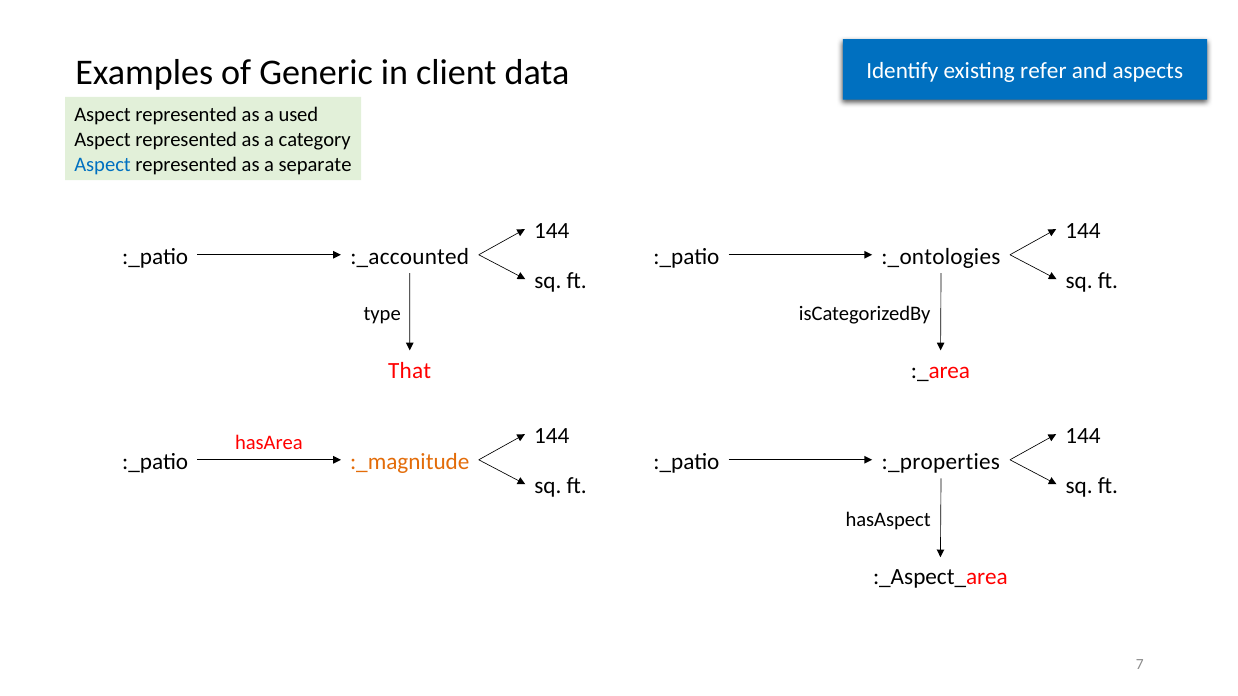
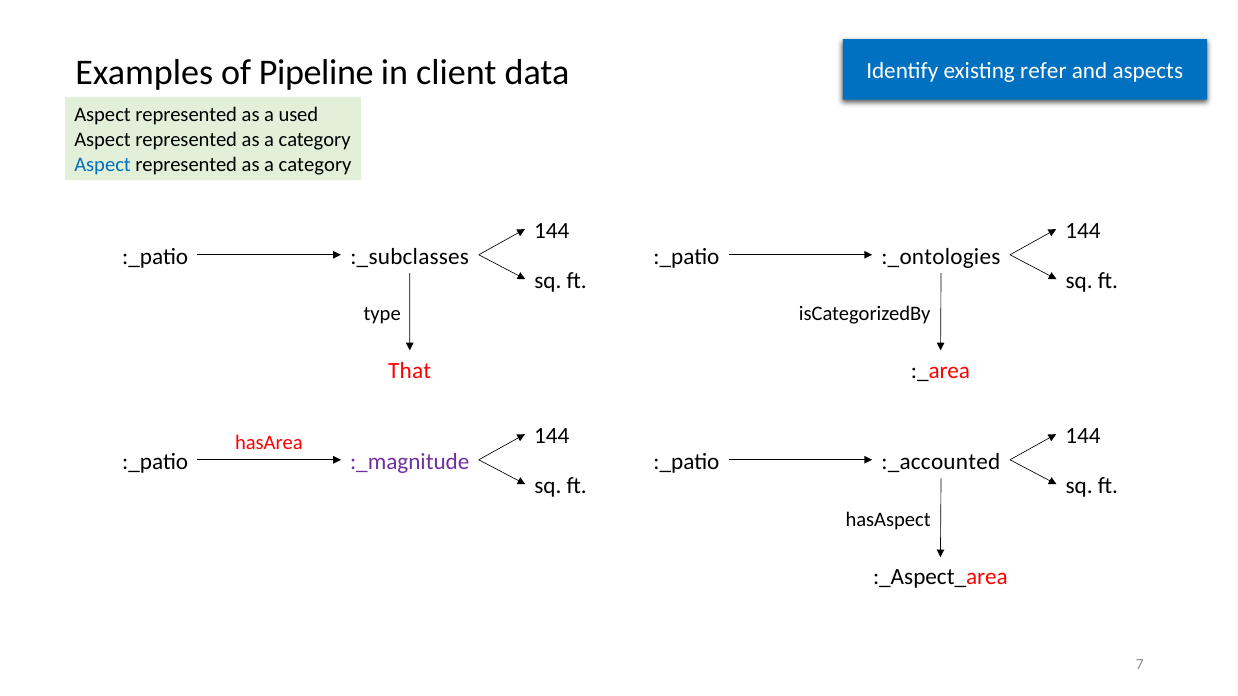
Generic: Generic -> Pipeline
separate at (315, 165): separate -> category
:_accounted: :_accounted -> :_subclasses
:_magnitude colour: orange -> purple
:_properties: :_properties -> :_accounted
